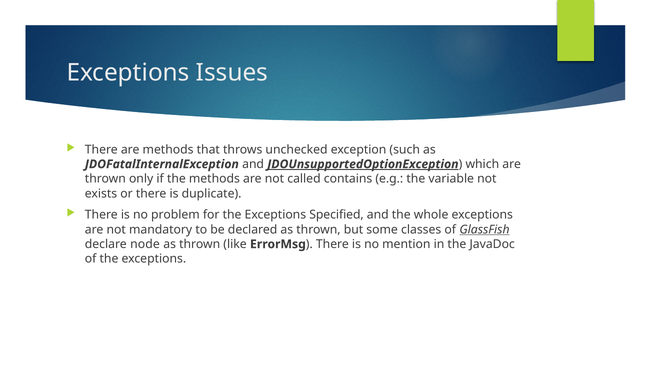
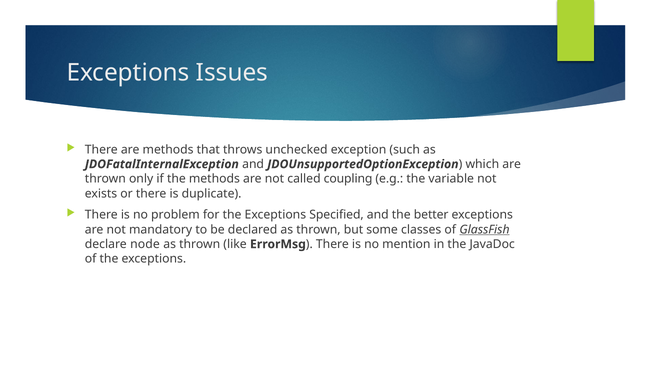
JDOUnsupportedOptionException underline: present -> none
contains: contains -> coupling
whole: whole -> better
